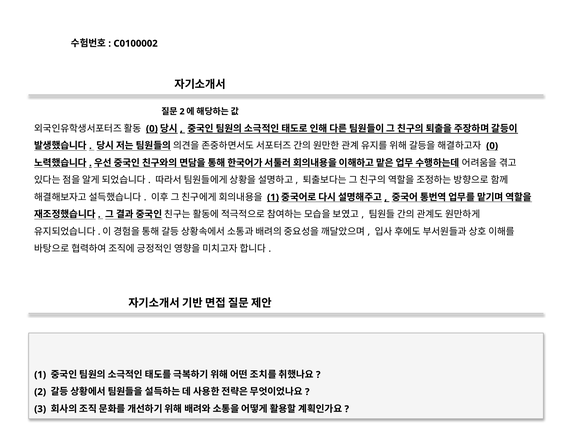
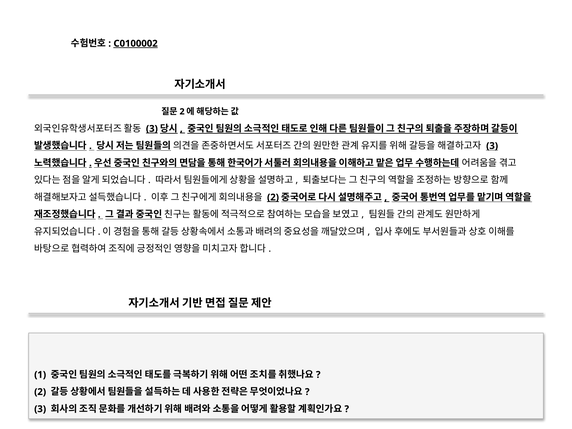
C0100002 underline: none -> present
0 at (152, 129): 0 -> 3
0 at (492, 146): 0 -> 3
1 at (273, 197): 1 -> 2
